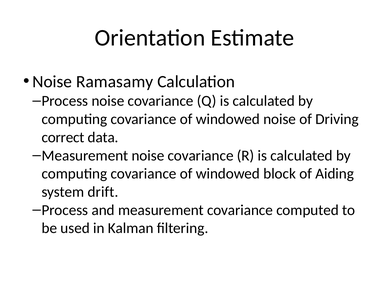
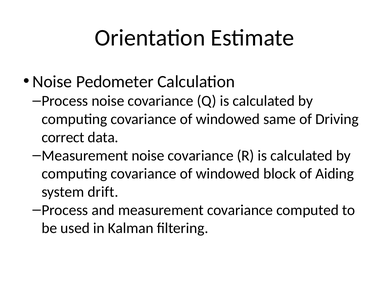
Ramasamy: Ramasamy -> Pedometer
windowed noise: noise -> same
